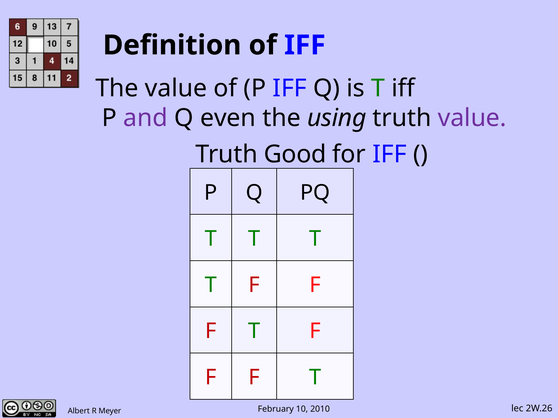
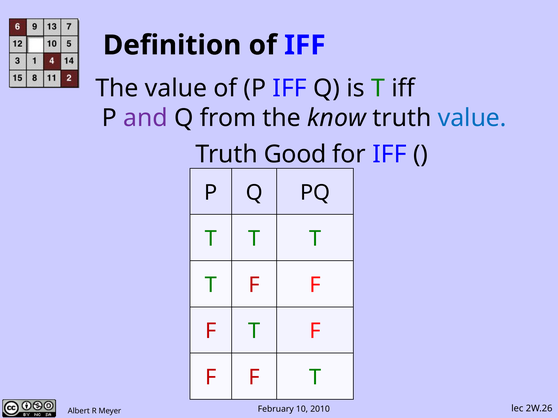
even: even -> from
using: using -> know
value at (472, 118) colour: purple -> blue
